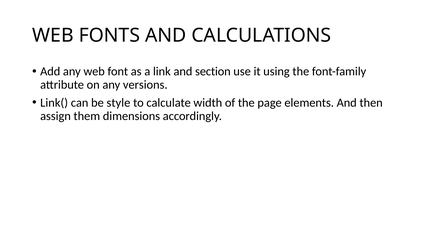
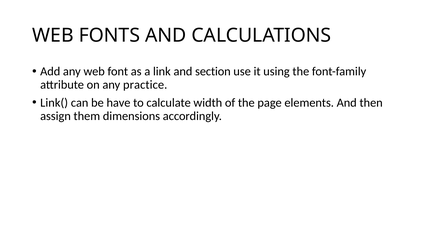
versions: versions -> practice
style: style -> have
